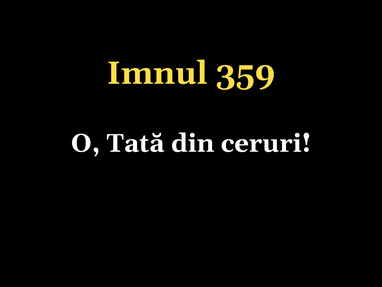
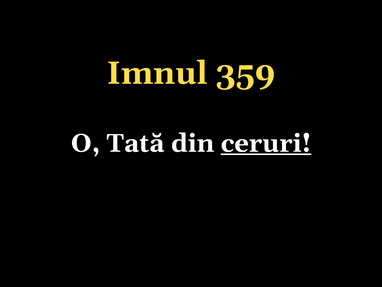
ceruri underline: none -> present
